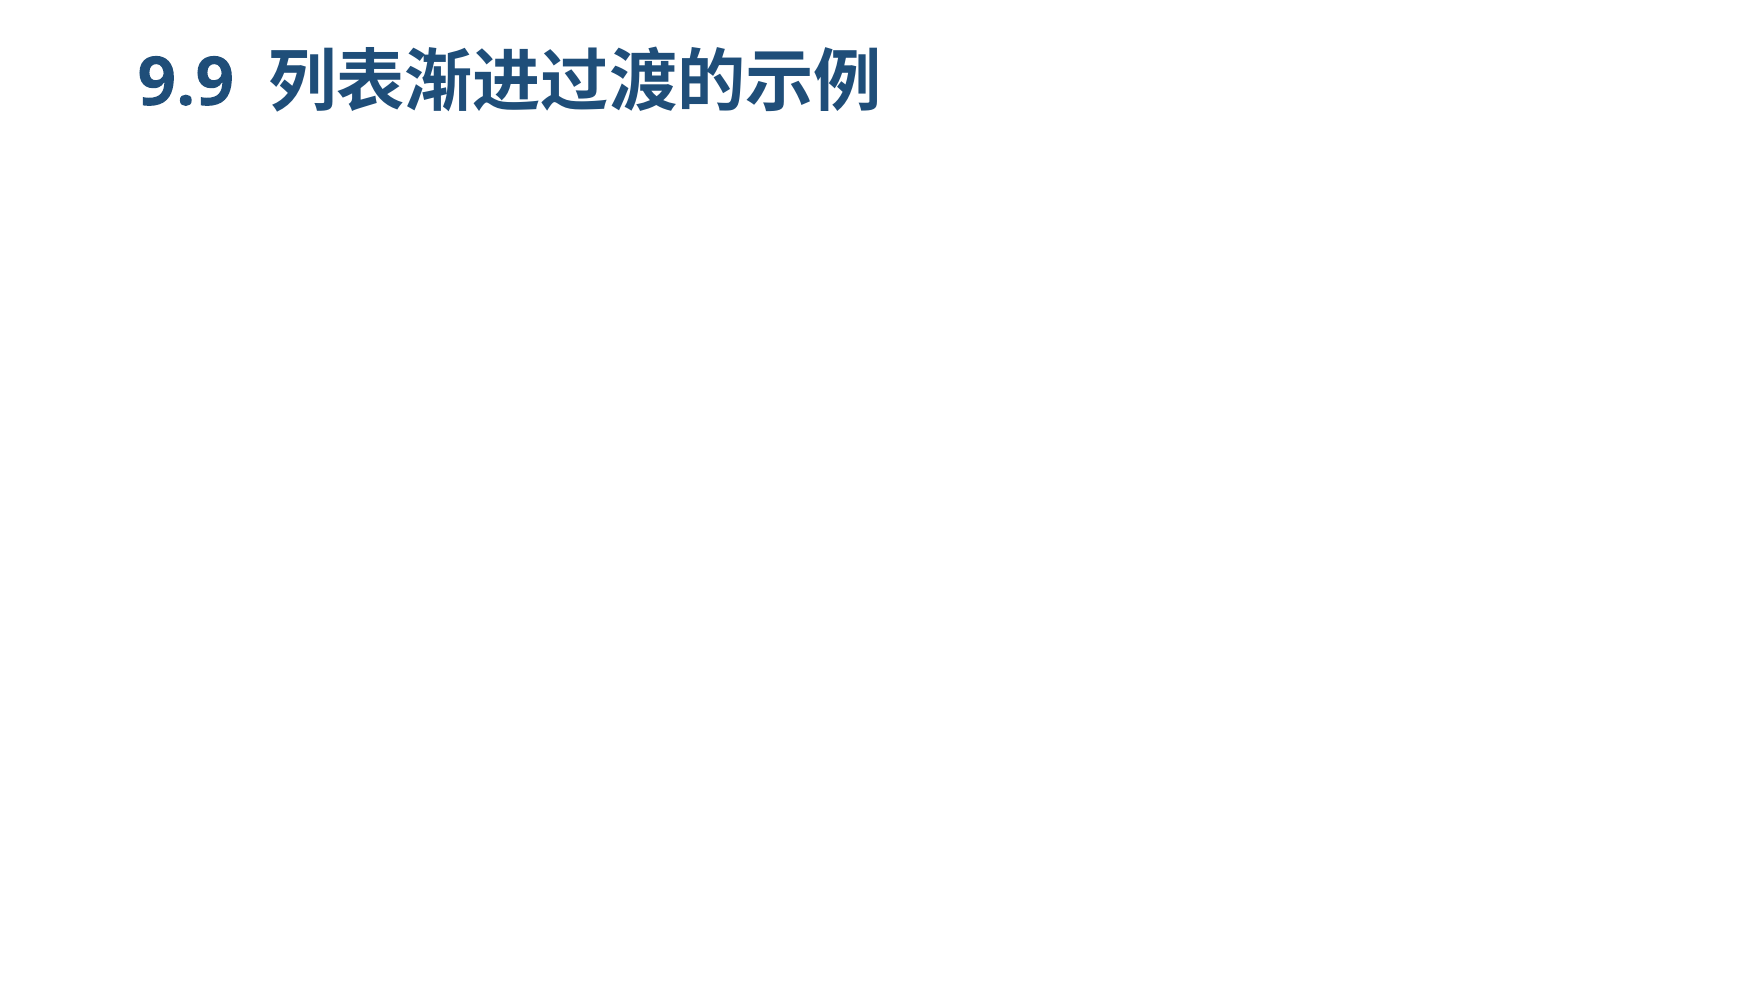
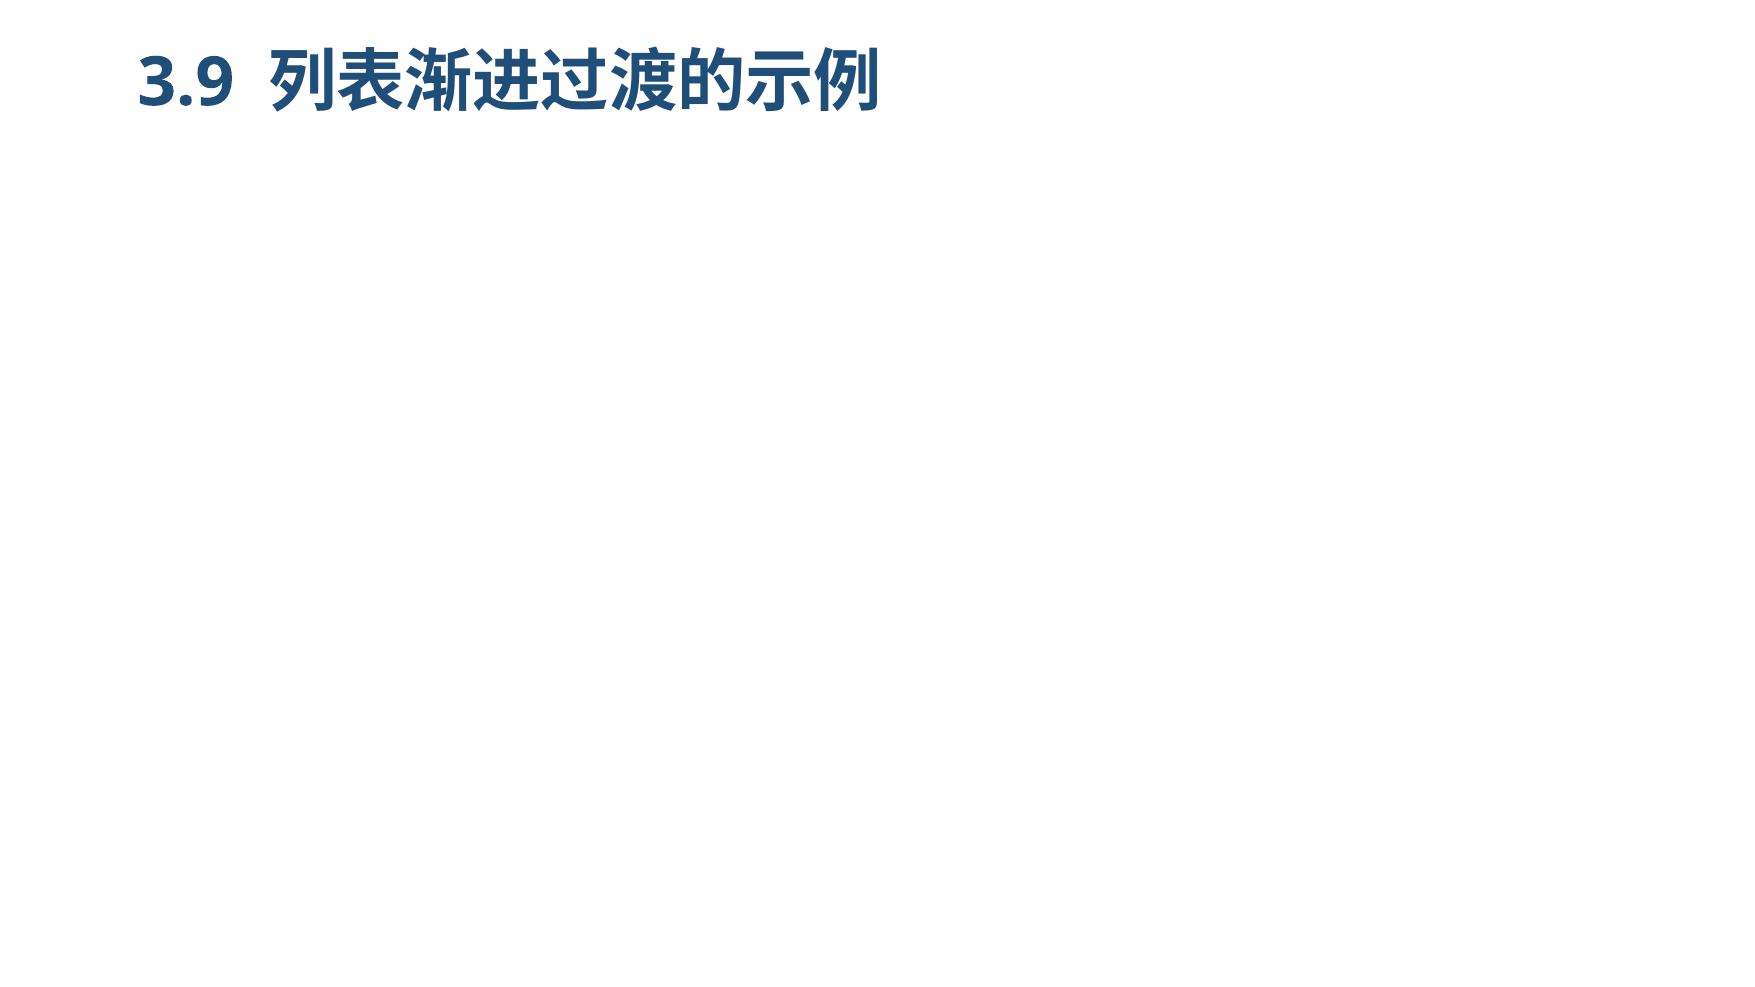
9.9: 9.9 -> 3.9
